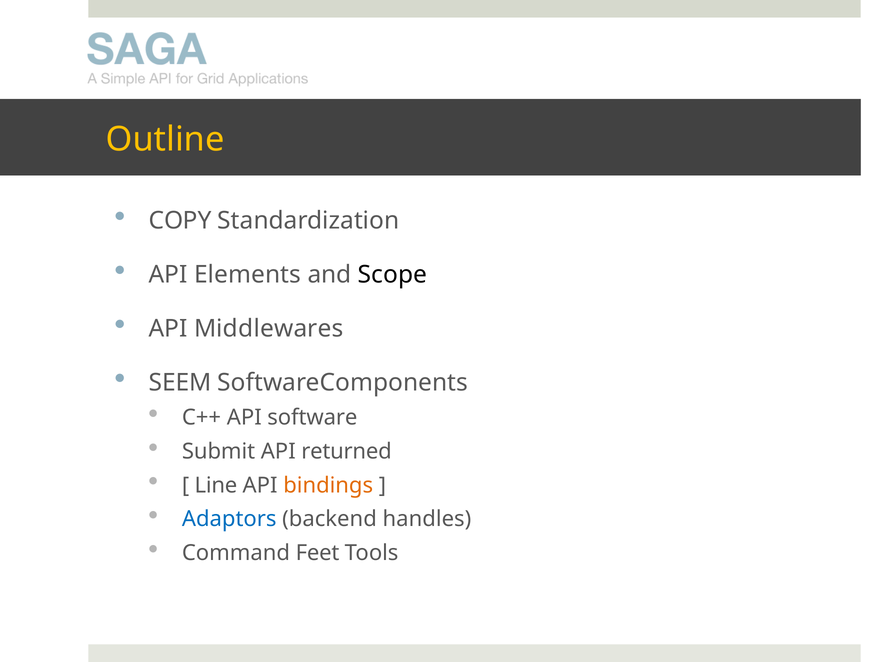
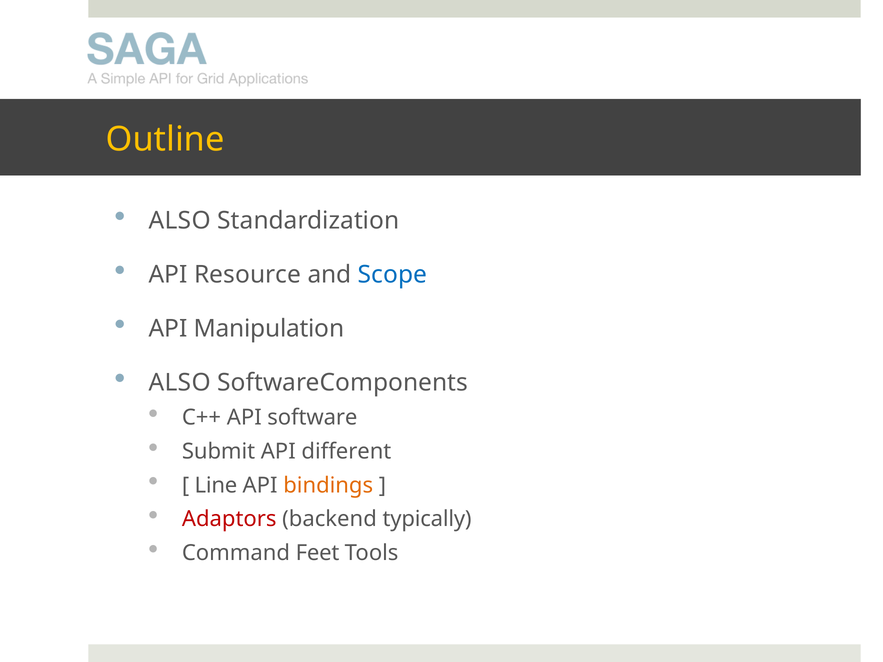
COPY at (180, 221): COPY -> ALSO
Elements: Elements -> Resource
Scope colour: black -> blue
Middlewares: Middlewares -> Manipulation
SEEM at (180, 383): SEEM -> ALSO
returned: returned -> different
Adaptors colour: blue -> red
handles: handles -> typically
